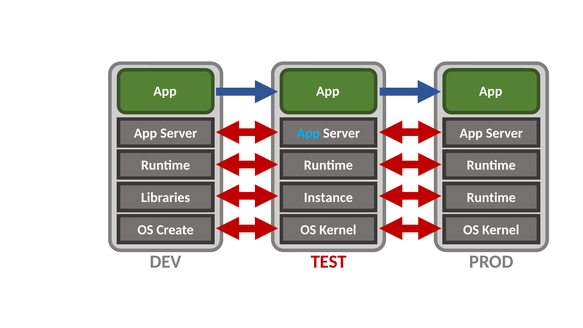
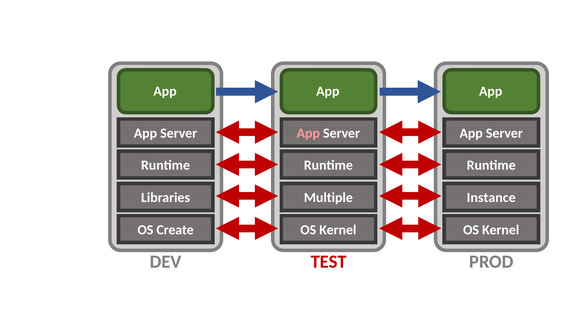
App at (308, 133) colour: light blue -> pink
Instance: Instance -> Multiple
Runtime at (491, 198): Runtime -> Instance
